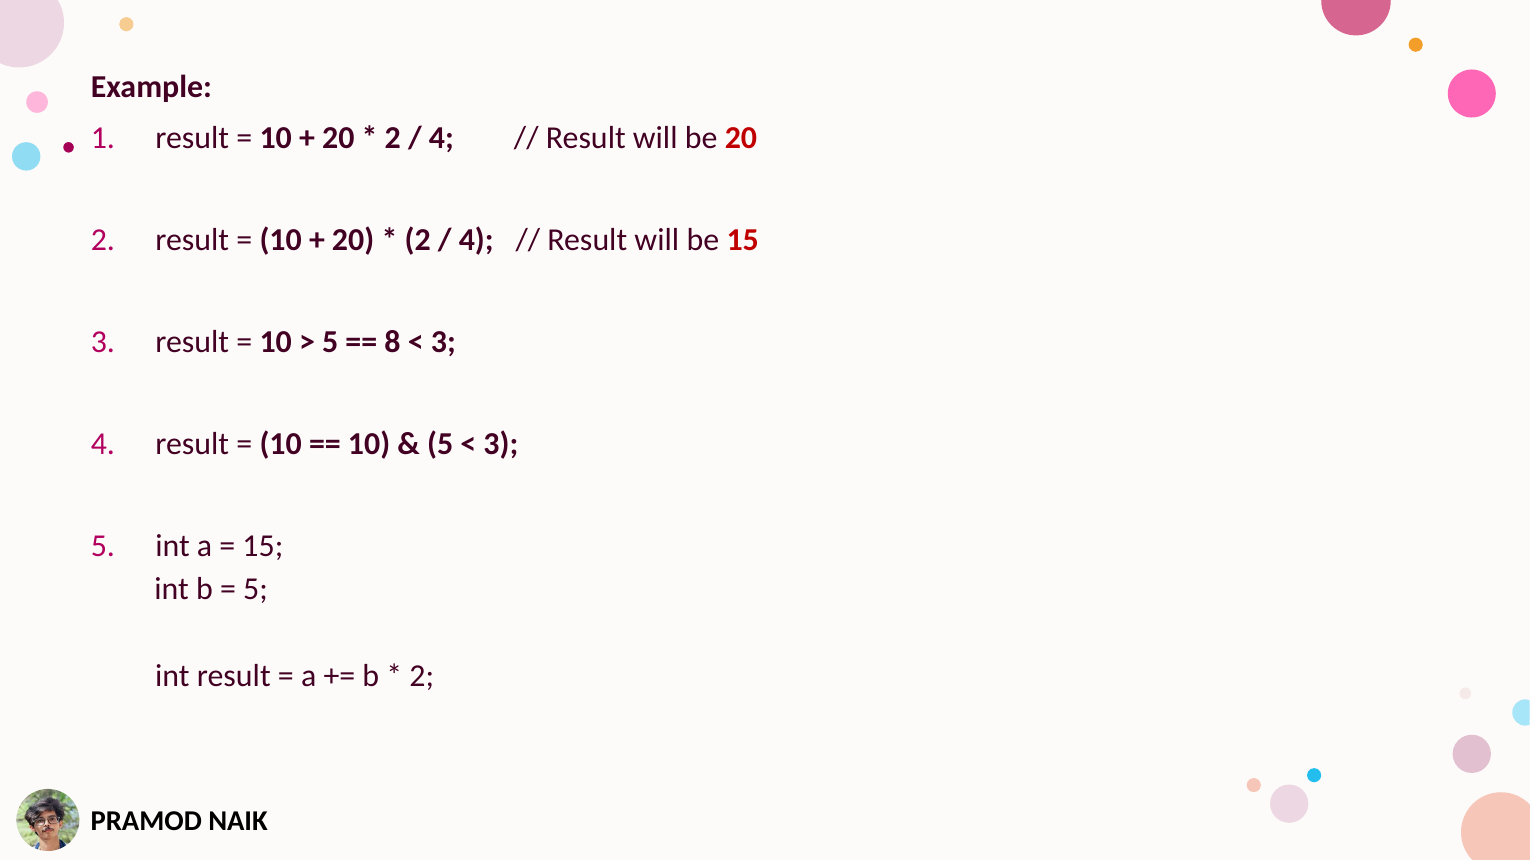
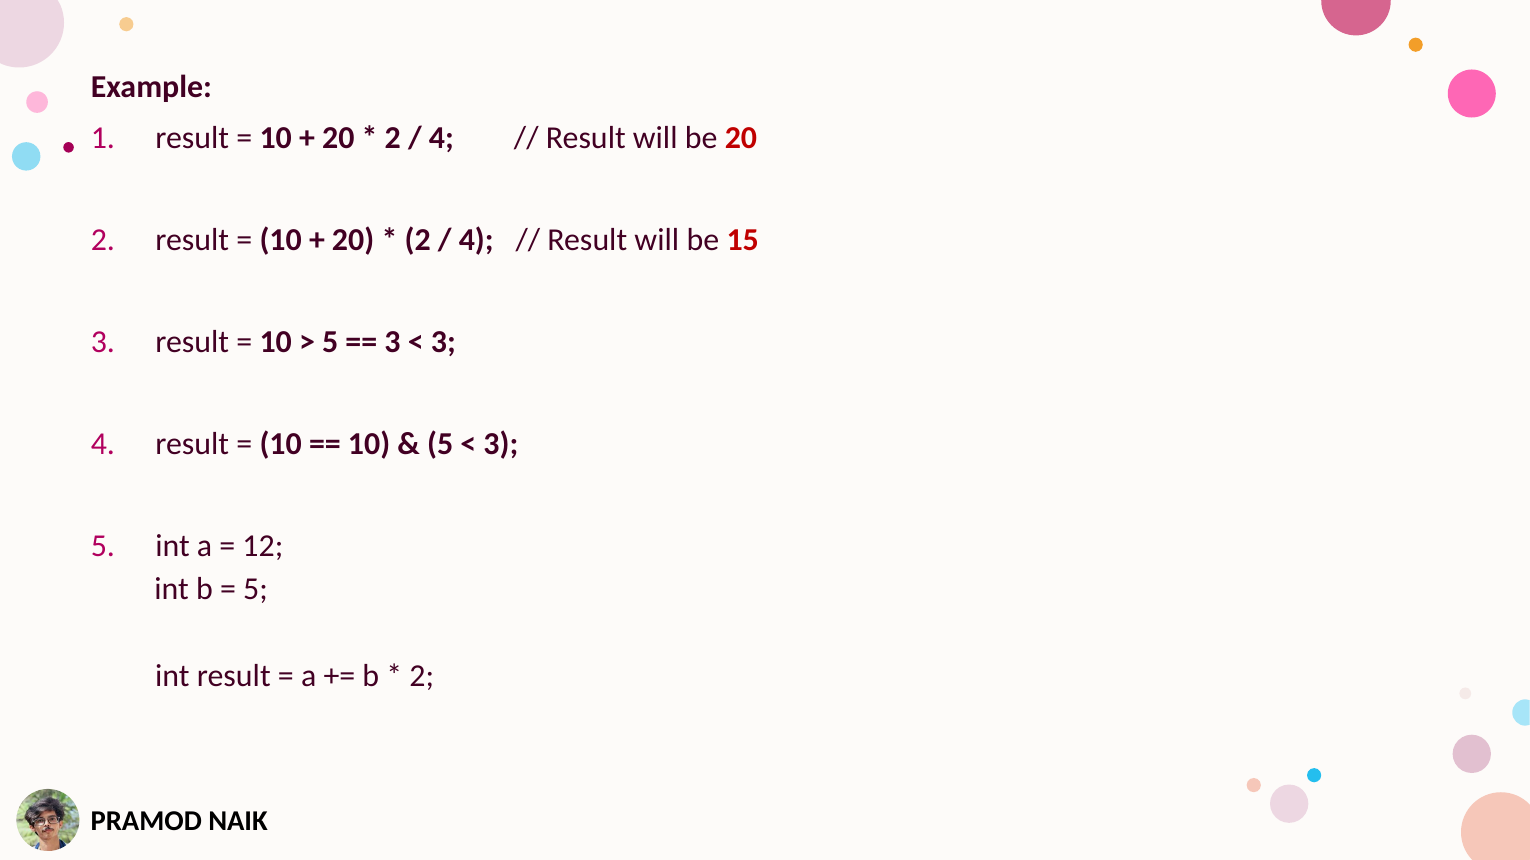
8 at (393, 342): 8 -> 3
15 at (263, 547): 15 -> 12
